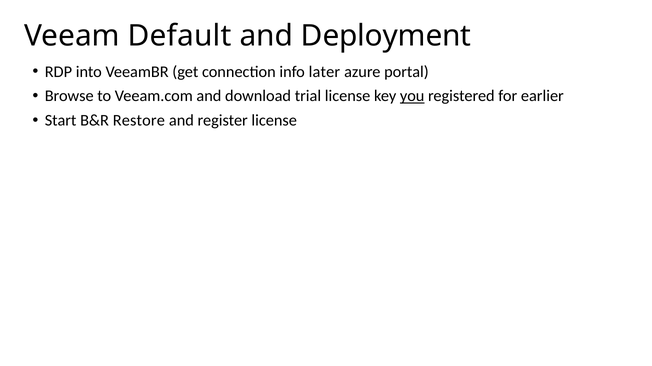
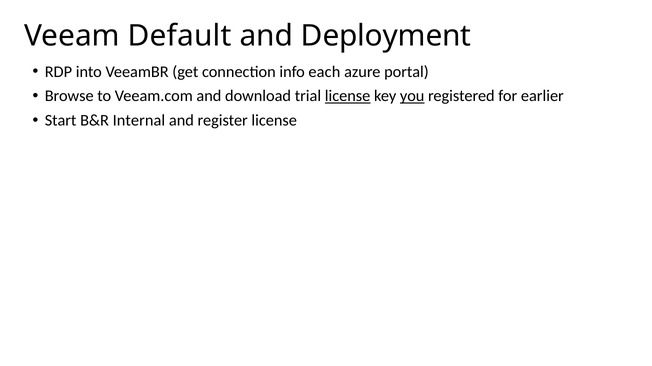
later: later -> each
license at (348, 96) underline: none -> present
Restore: Restore -> Internal
